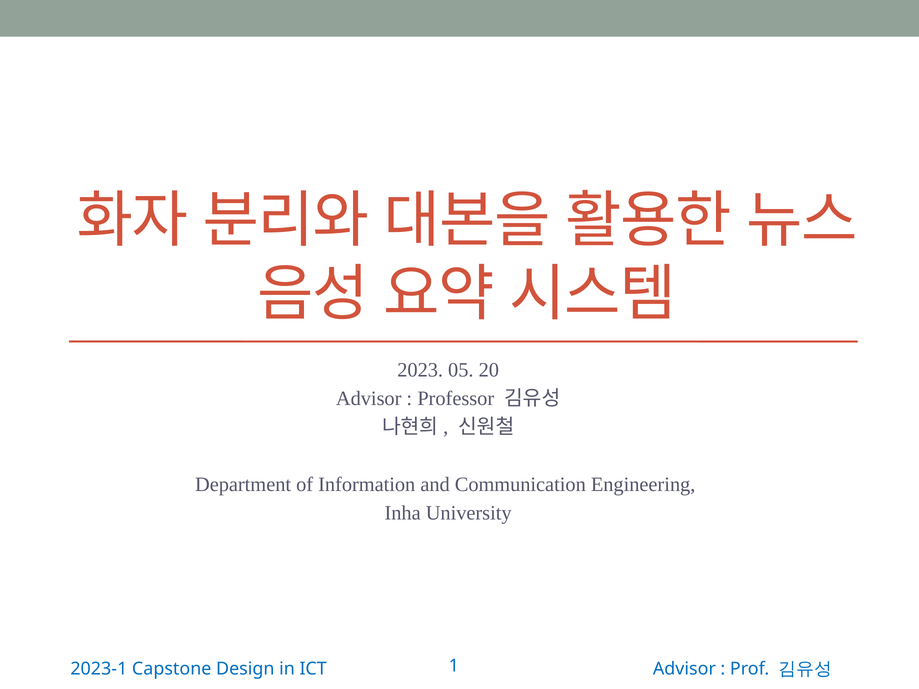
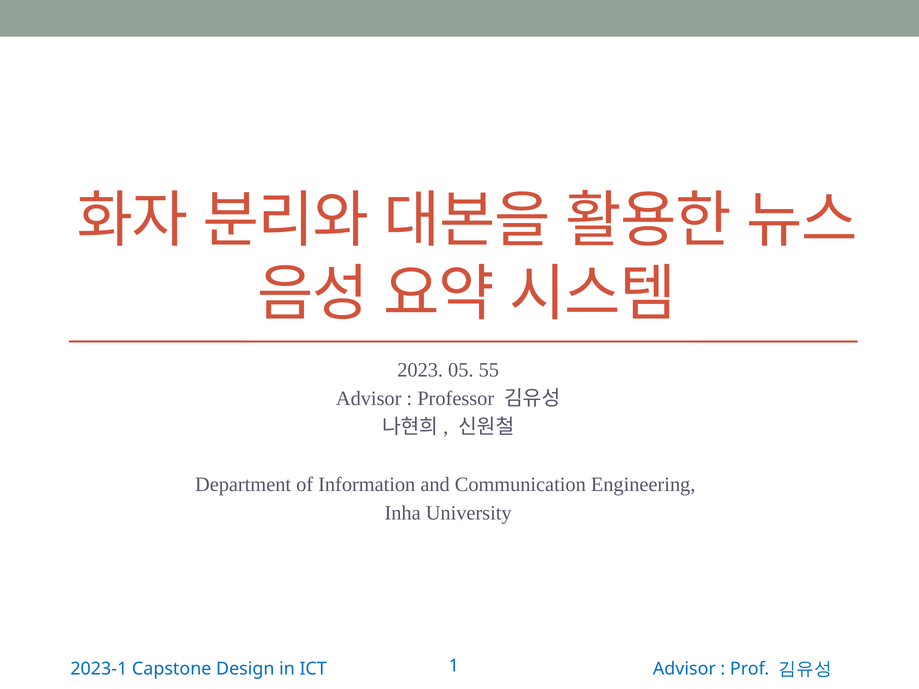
20: 20 -> 55
